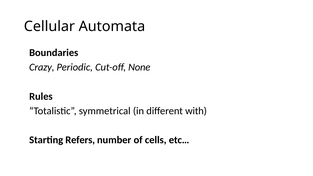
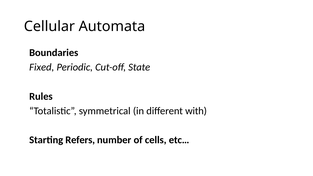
Crazy: Crazy -> Fixed
None: None -> State
